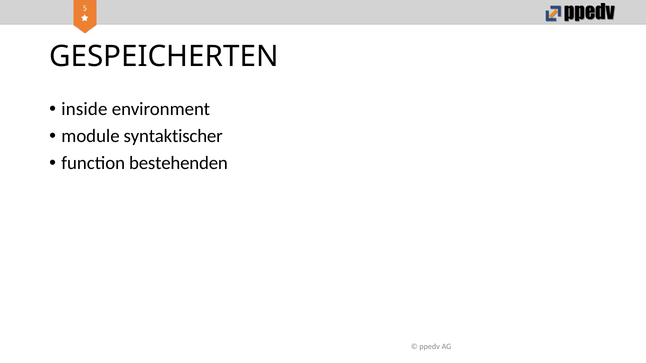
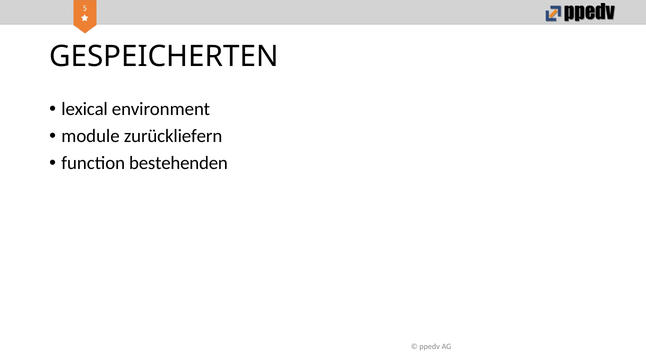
inside: inside -> lexical
syntaktischer: syntaktischer -> zurückliefern
